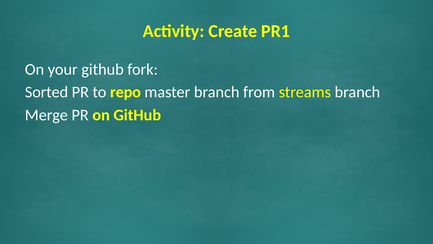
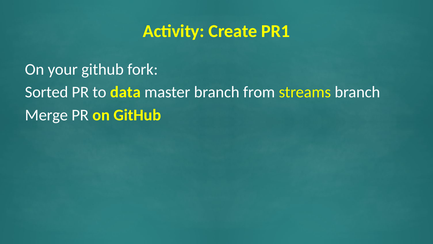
repo: repo -> data
